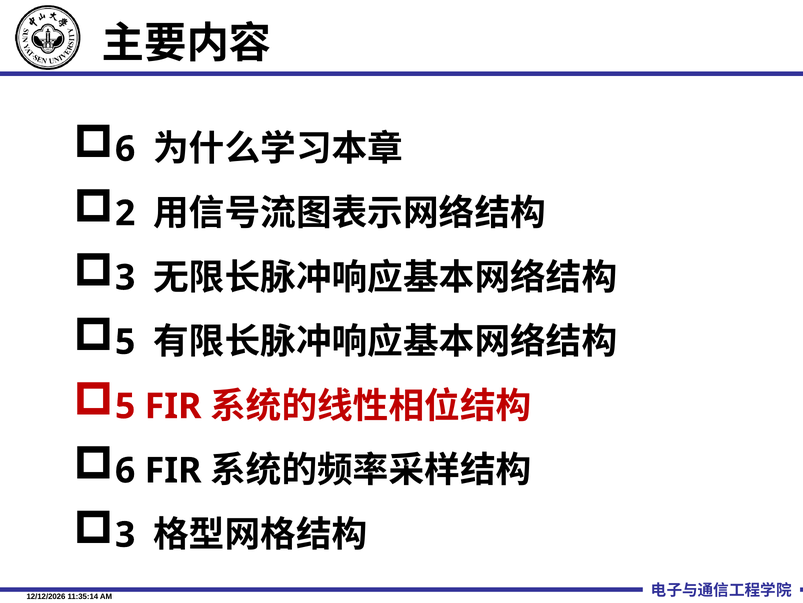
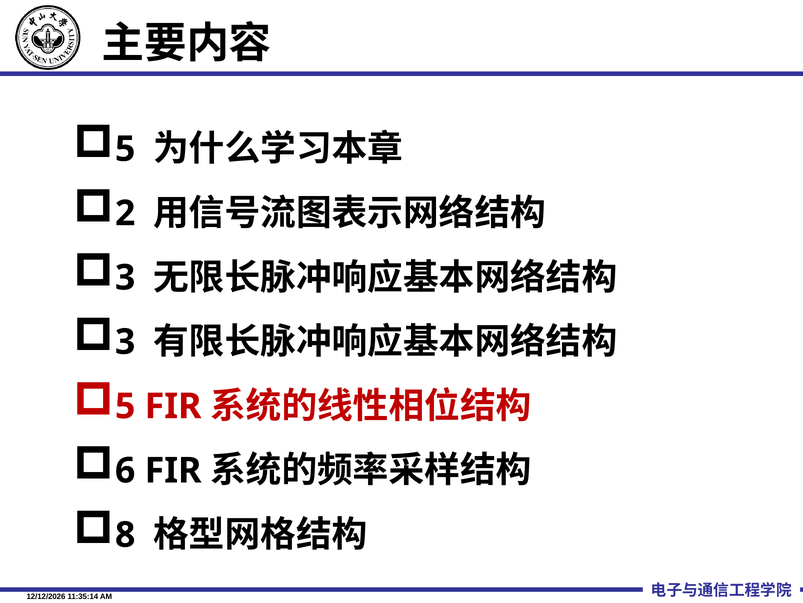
6 at (125, 149): 6 -> 5
5 at (125, 342): 5 -> 3
3 at (125, 534): 3 -> 8
